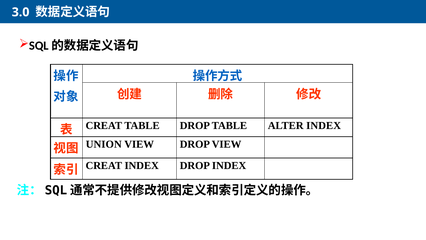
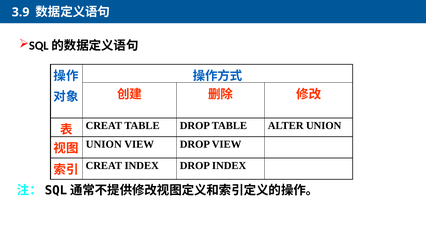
3.0: 3.0 -> 3.9
ALTER INDEX: INDEX -> UNION
